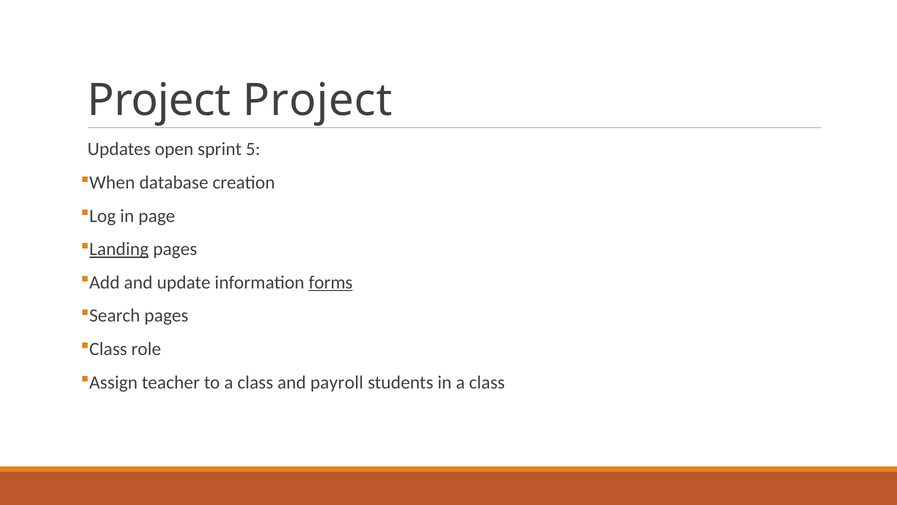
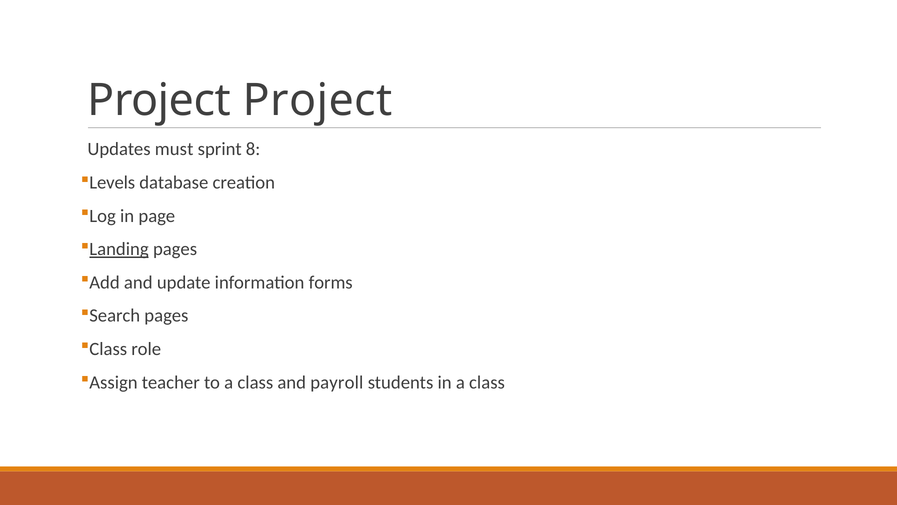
open: open -> must
5: 5 -> 8
When: When -> Levels
forms underline: present -> none
